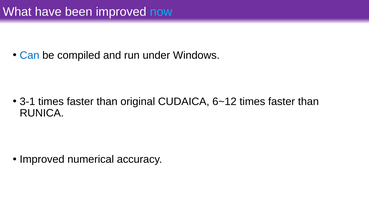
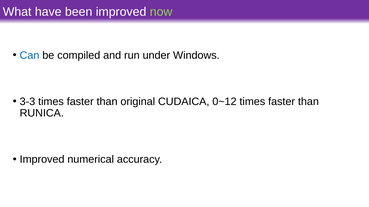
now colour: light blue -> light green
3-1: 3-1 -> 3-3
6~12: 6~12 -> 0~12
